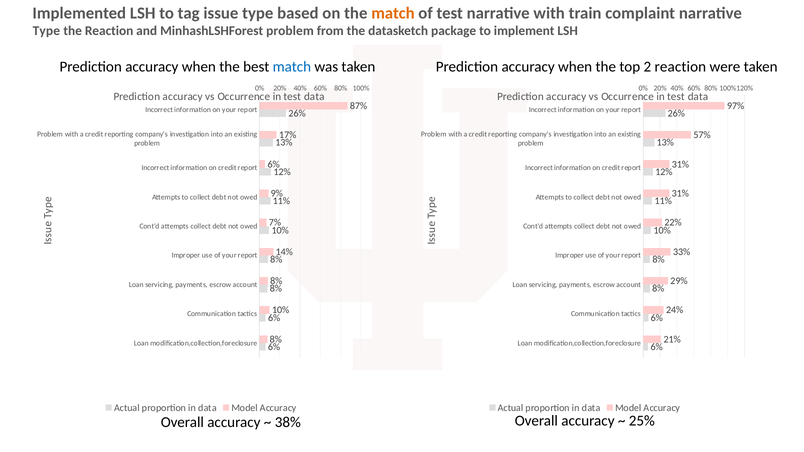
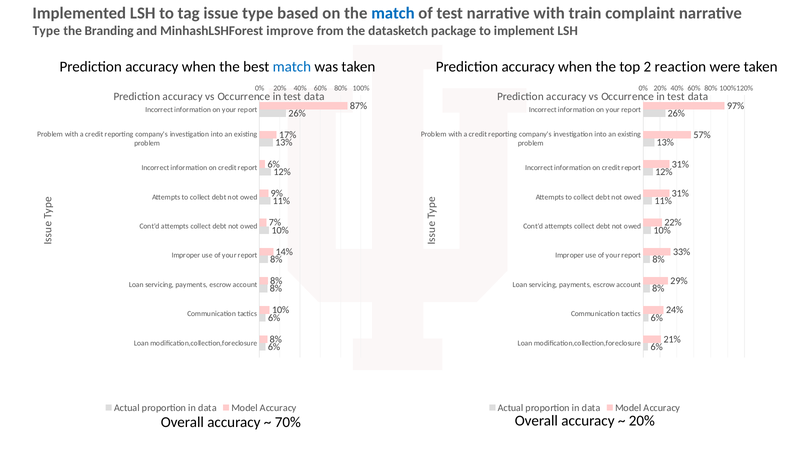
match at (393, 13) colour: orange -> blue
the Reaction: Reaction -> Branding
MinhashLSHForest problem: problem -> improve
38%: 38% -> 70%
25% at (642, 421): 25% -> 20%
